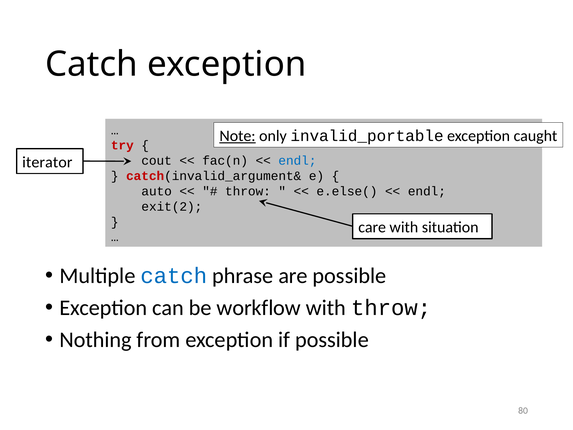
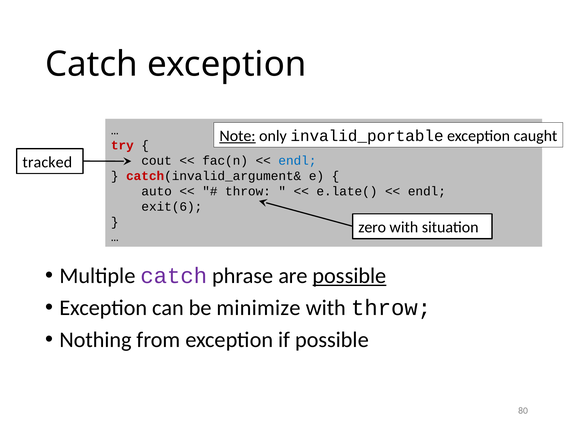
iterator: iterator -> tracked
e.else(: e.else( -> e.late(
exit(2: exit(2 -> exit(6
care: care -> zero
catch at (174, 276) colour: blue -> purple
possible at (349, 276) underline: none -> present
workflow: workflow -> minimize
